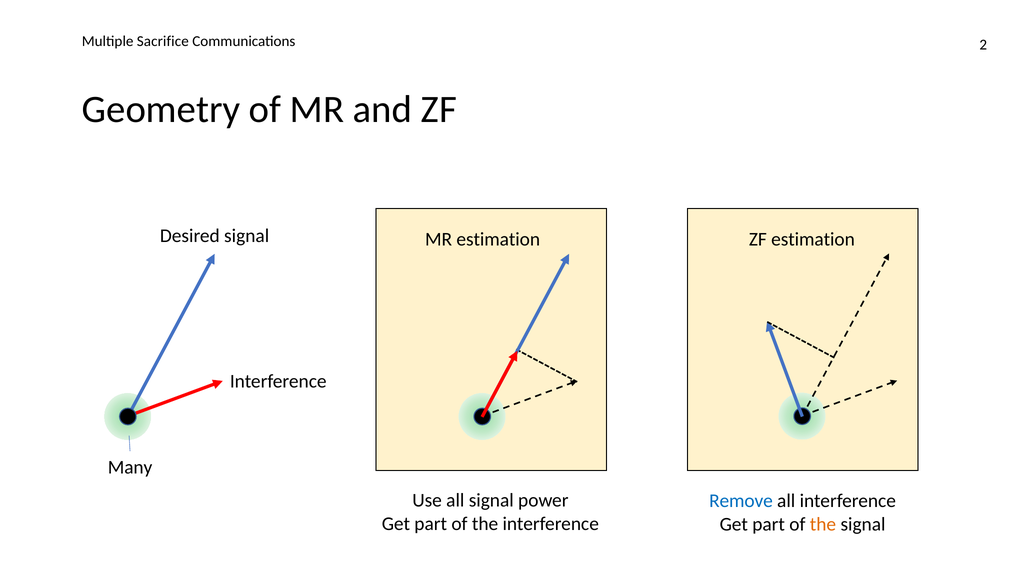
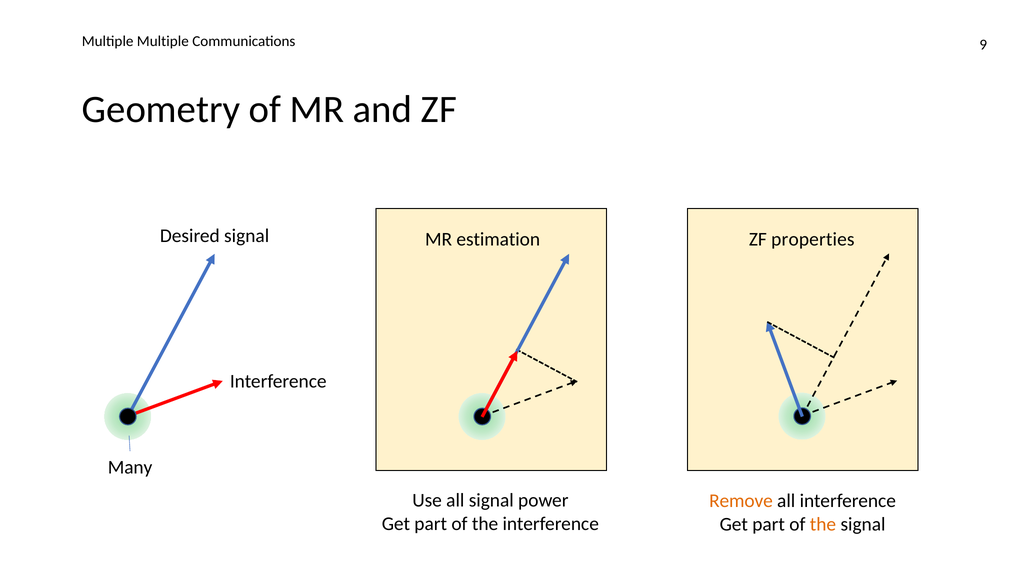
Multiple Sacrifice: Sacrifice -> Multiple
2: 2 -> 9
ZF estimation: estimation -> properties
Remove colour: blue -> orange
